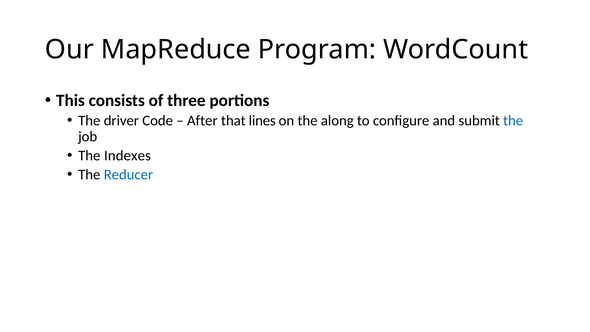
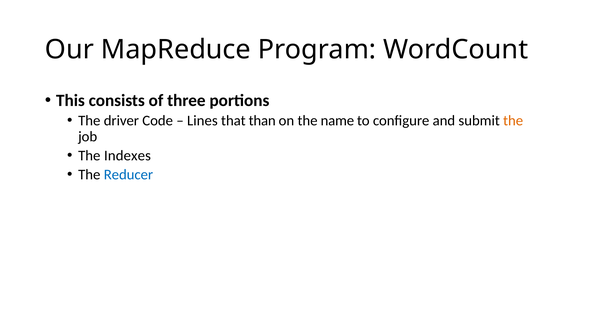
After: After -> Lines
lines: lines -> than
along: along -> name
the at (513, 121) colour: blue -> orange
